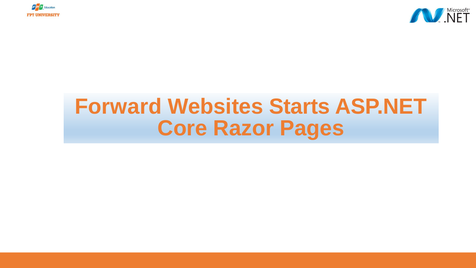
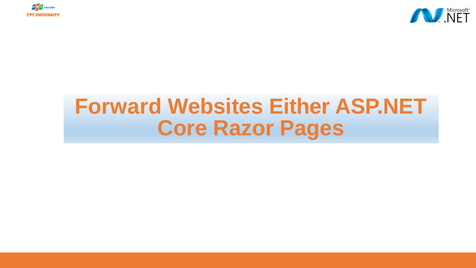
Starts: Starts -> Either
